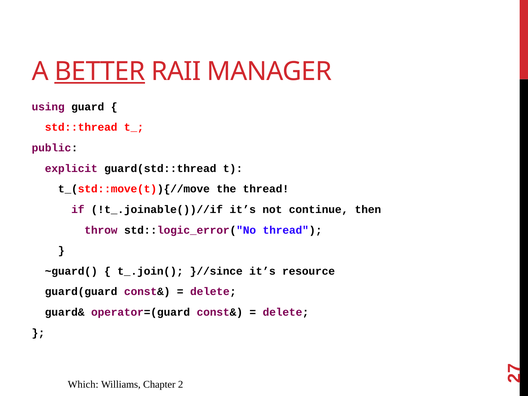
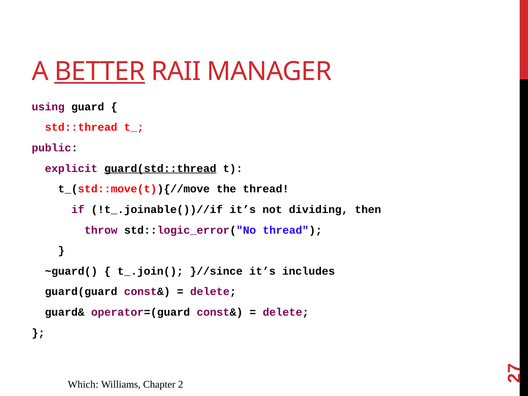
guard(std::thread underline: none -> present
continue: continue -> dividing
resource: resource -> includes
